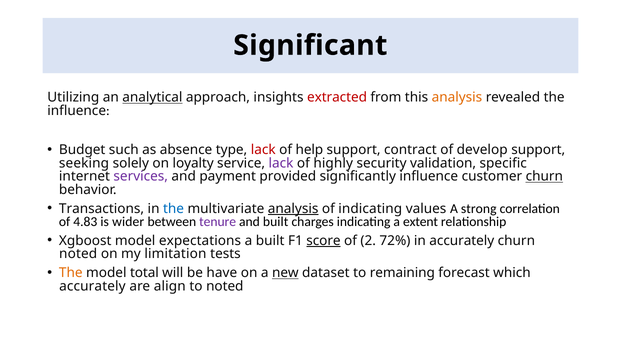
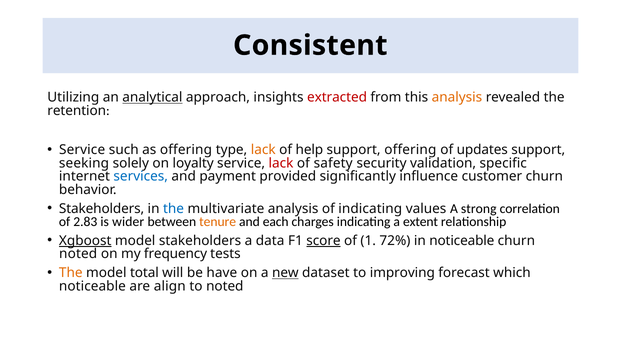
Significant: Significant -> Consistent
influence at (77, 111): influence -> retention
Budget at (82, 150): Budget -> Service
as absence: absence -> offering
lack at (263, 150) colour: red -> orange
support contract: contract -> offering
develop: develop -> updates
lack at (281, 163) colour: purple -> red
highly: highly -> safety
services colour: purple -> blue
churn at (544, 177) underline: present -> none
Transactions at (102, 209): Transactions -> Stakeholders
analysis at (293, 209) underline: present -> none
4.83: 4.83 -> 2.83
tenure colour: purple -> orange
and built: built -> each
Xgboost underline: none -> present
model expectations: expectations -> stakeholders
a built: built -> data
2: 2 -> 1
in accurately: accurately -> noticeable
limitation: limitation -> frequency
remaining: remaining -> improving
accurately at (92, 286): accurately -> noticeable
